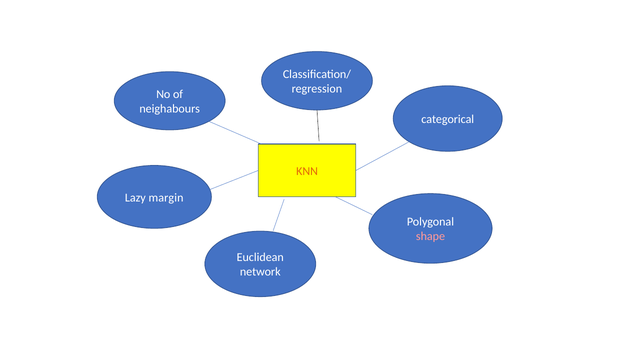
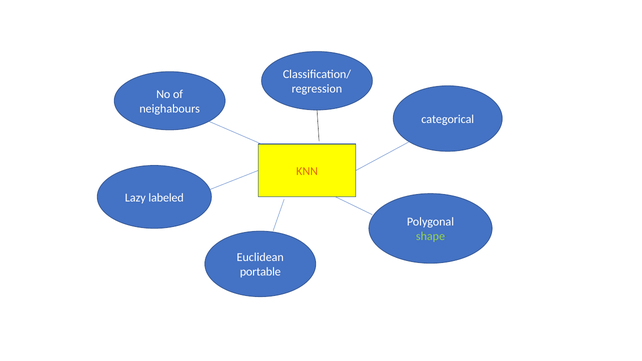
margin: margin -> labeled
shape colour: pink -> light green
network: network -> portable
